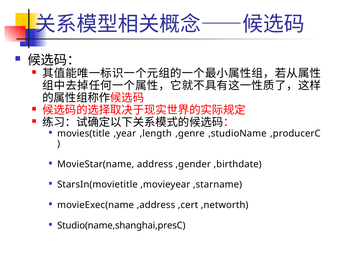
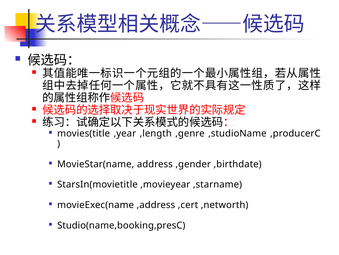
Studio(name,shanghai,presC: Studio(name,shanghai,presC -> Studio(name,booking,presC
